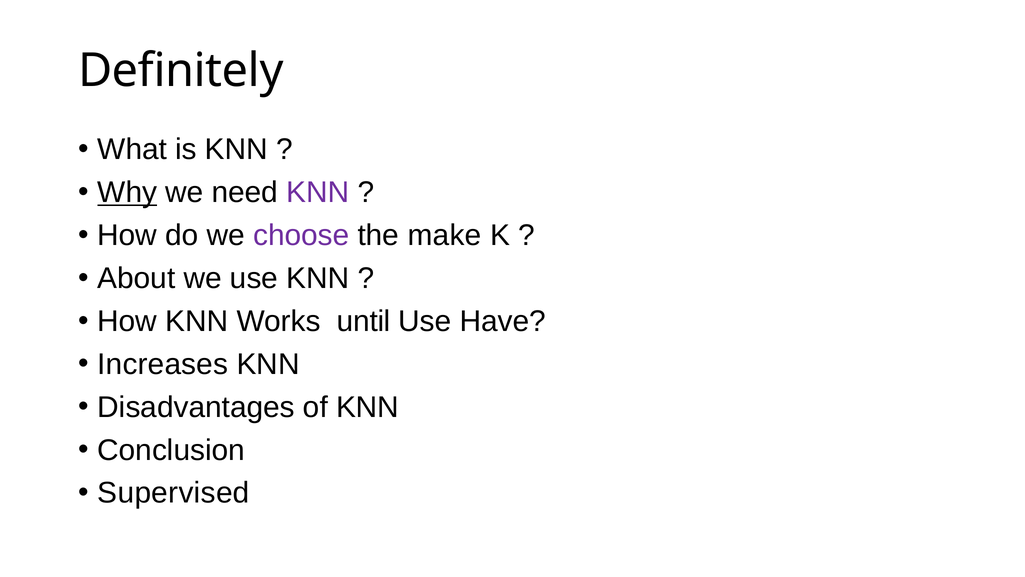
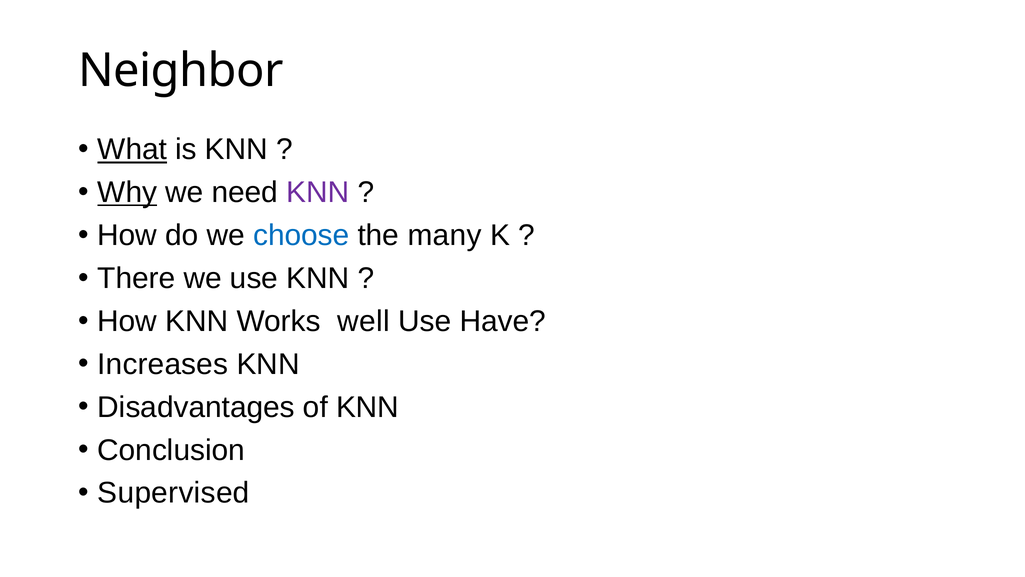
Definitely: Definitely -> Neighbor
What underline: none -> present
choose colour: purple -> blue
make: make -> many
About: About -> There
until: until -> well
